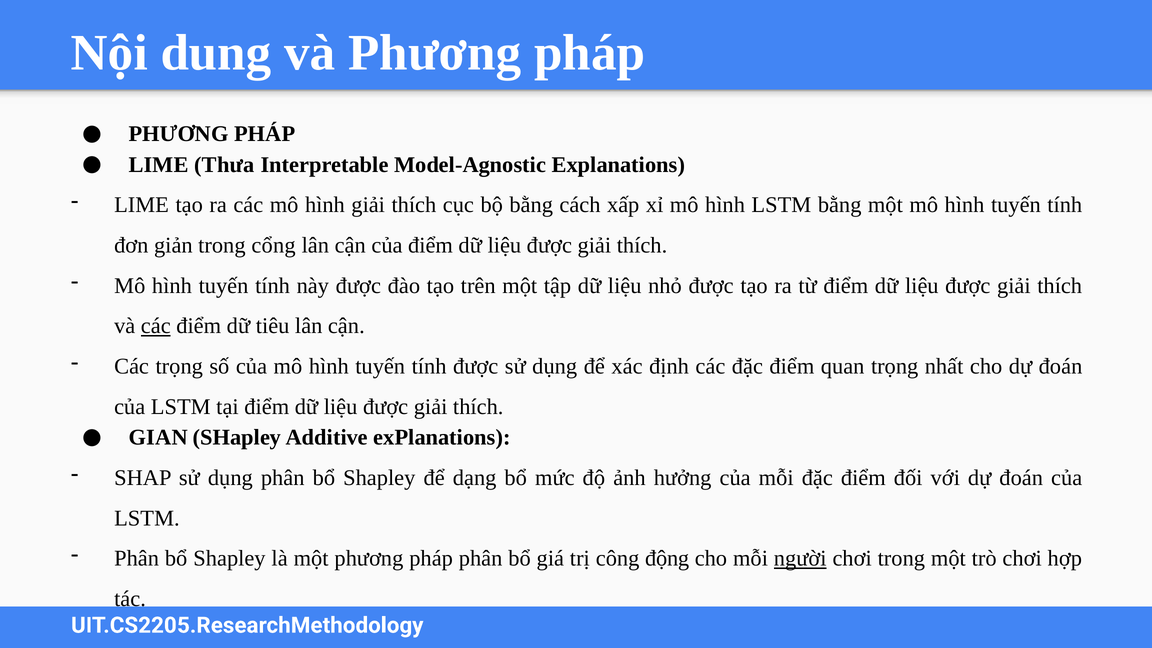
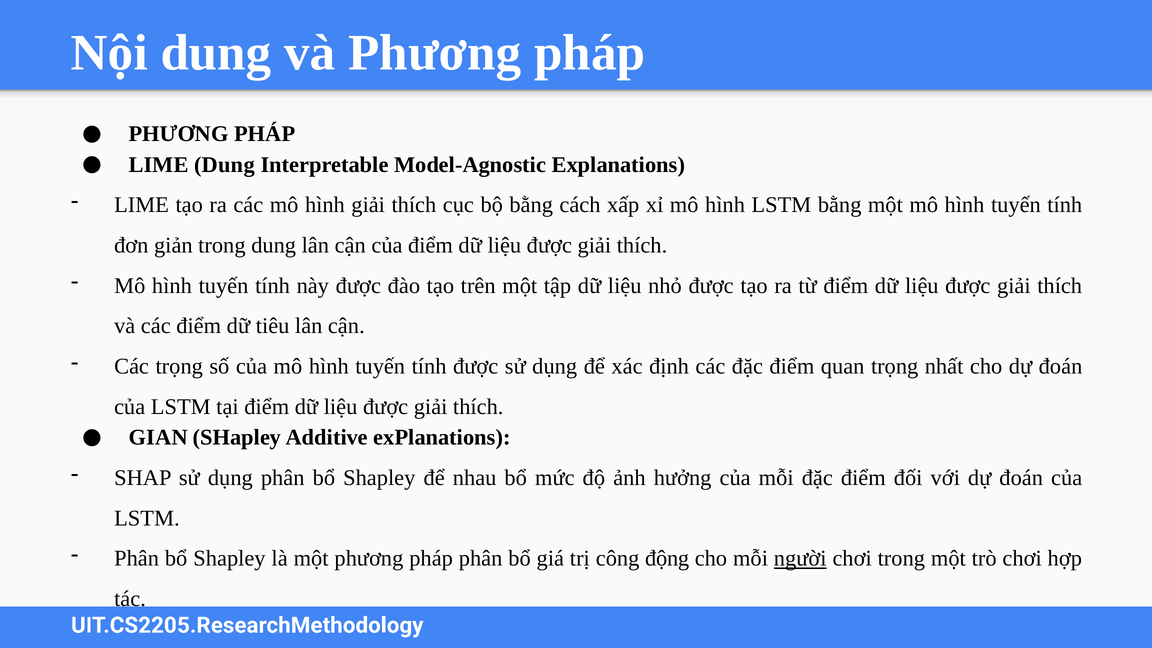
LIME Thưa: Thưa -> Dung
trong cổng: cổng -> dung
các at (156, 326) underline: present -> none
dạng: dạng -> nhau
